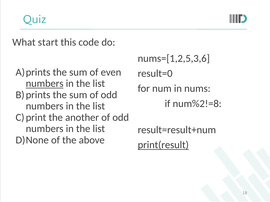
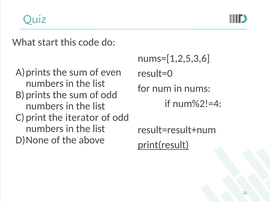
numbers at (45, 84) underline: present -> none
num%2!=8: num%2!=8 -> num%2!=4
another: another -> iterator
